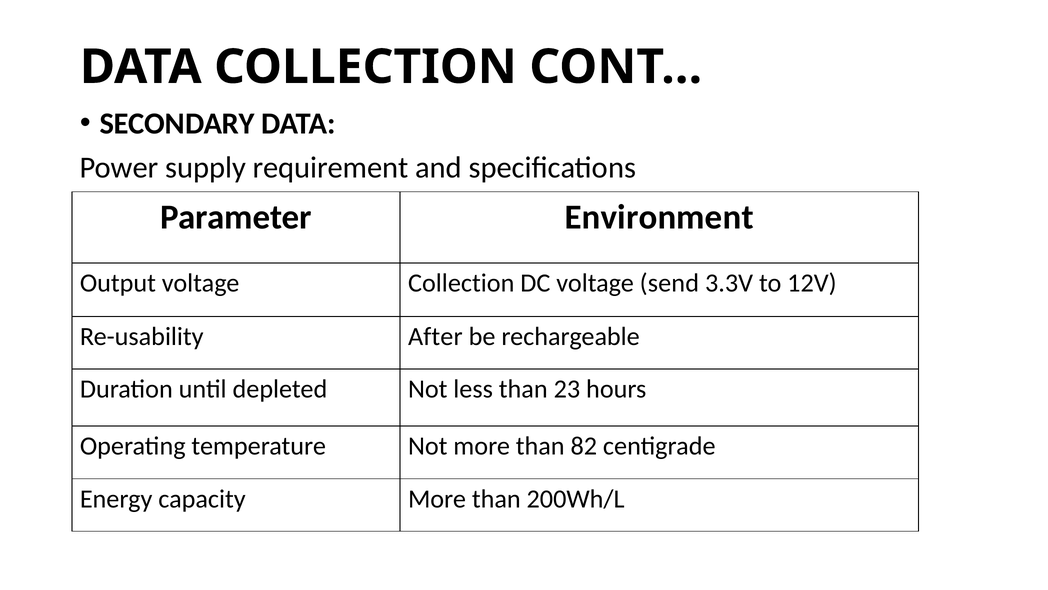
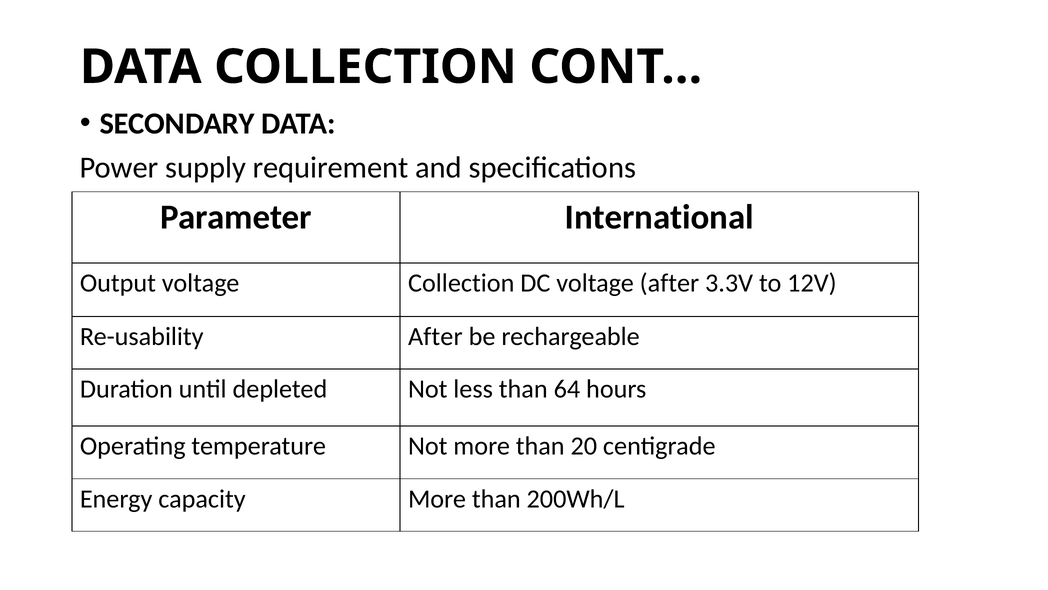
Environment: Environment -> International
voltage send: send -> after
23: 23 -> 64
82: 82 -> 20
